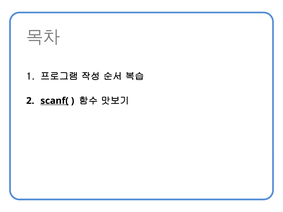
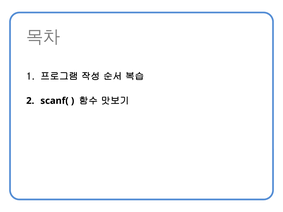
scanf( underline: present -> none
